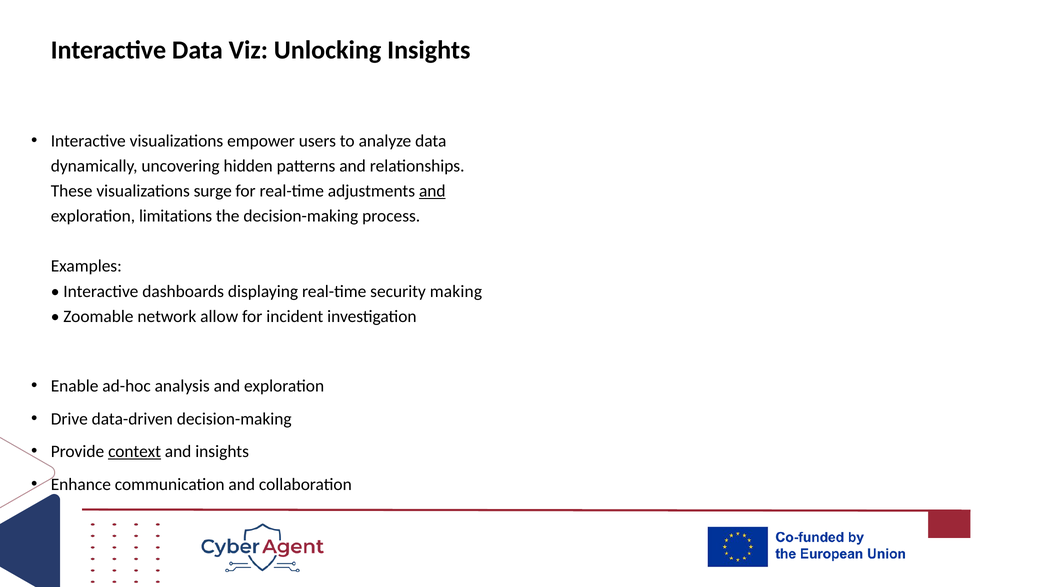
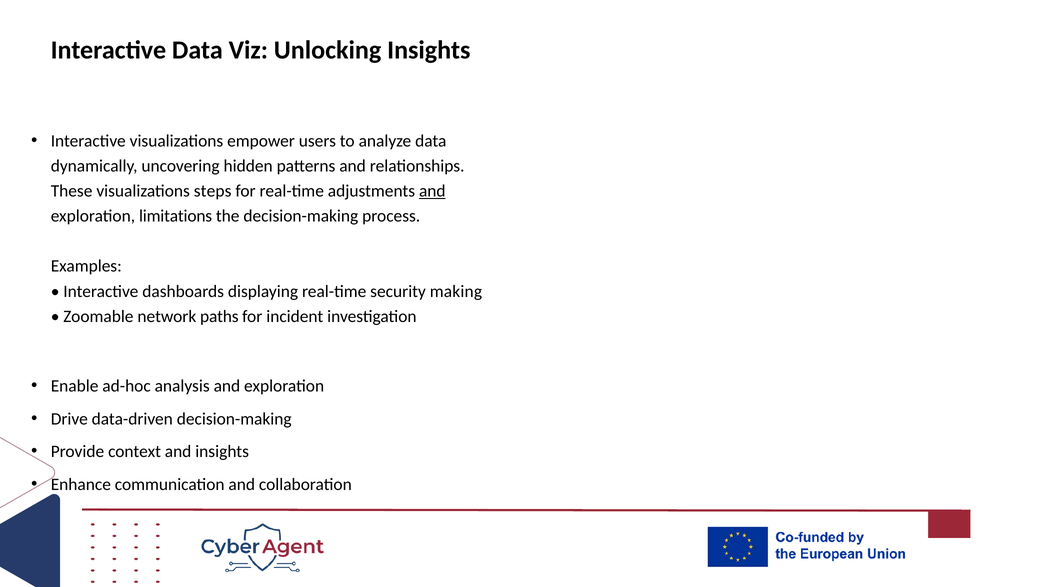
surge: surge -> steps
allow: allow -> paths
context underline: present -> none
